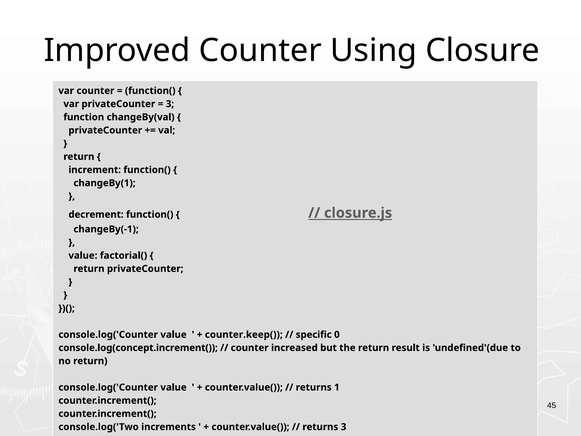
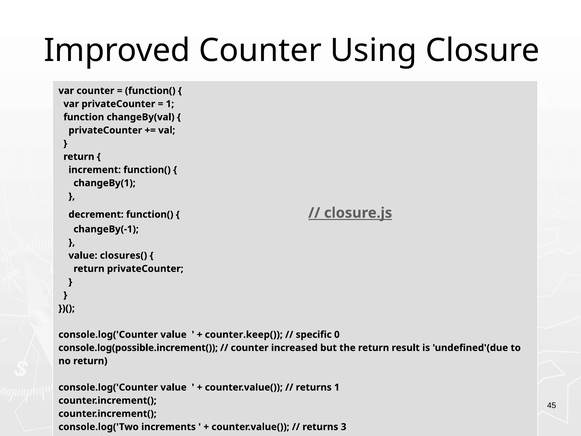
3 at (170, 104): 3 -> 1
factorial(: factorial( -> closures(
console.log(concept.increment(: console.log(concept.increment( -> console.log(possible.increment(
